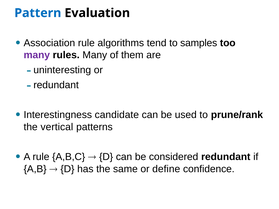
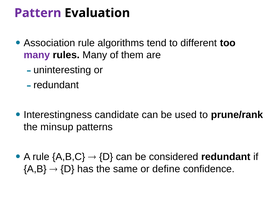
Pattern colour: blue -> purple
samples: samples -> different
vertical: vertical -> minsup
